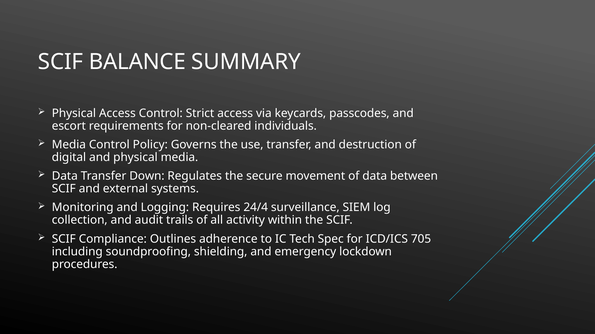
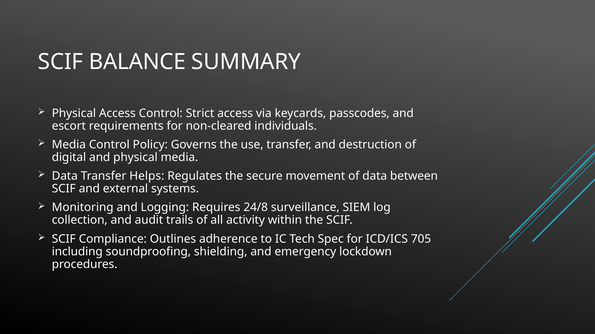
Down: Down -> Helps
24/4: 24/4 -> 24/8
